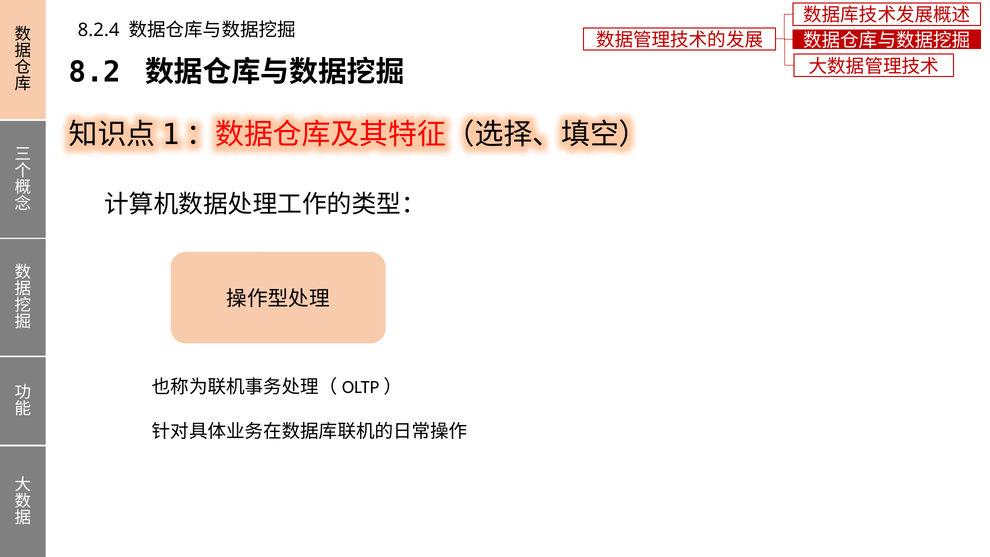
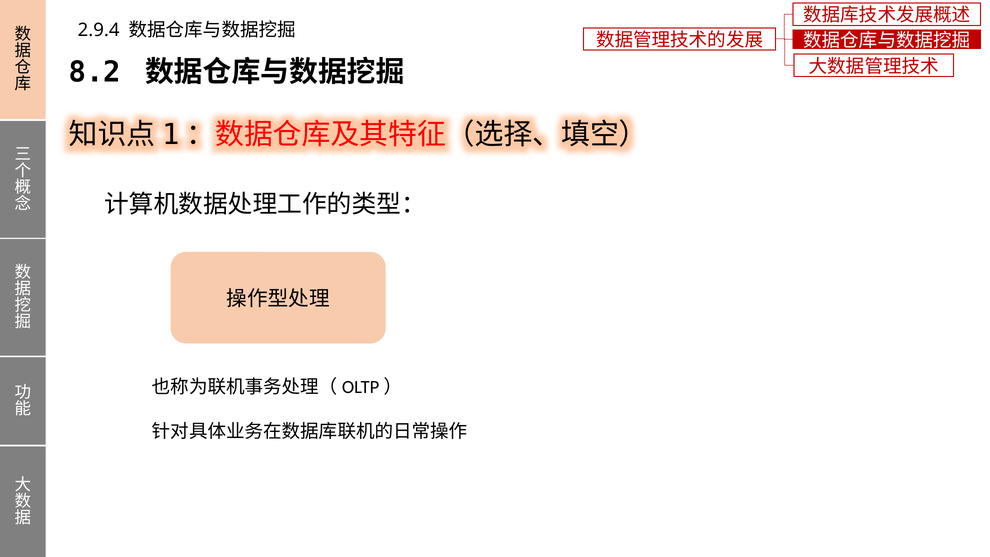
8.2.4: 8.2.4 -> 2.9.4
